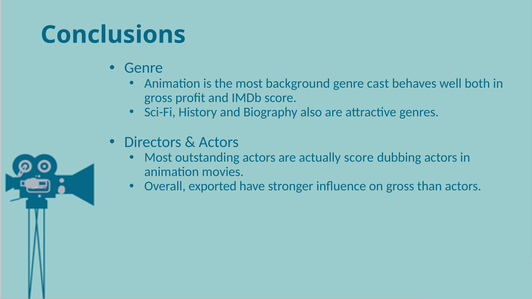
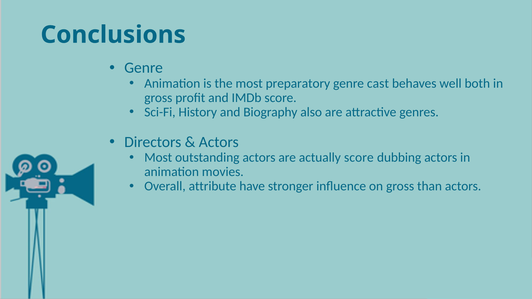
background: background -> preparatory
exported: exported -> attribute
